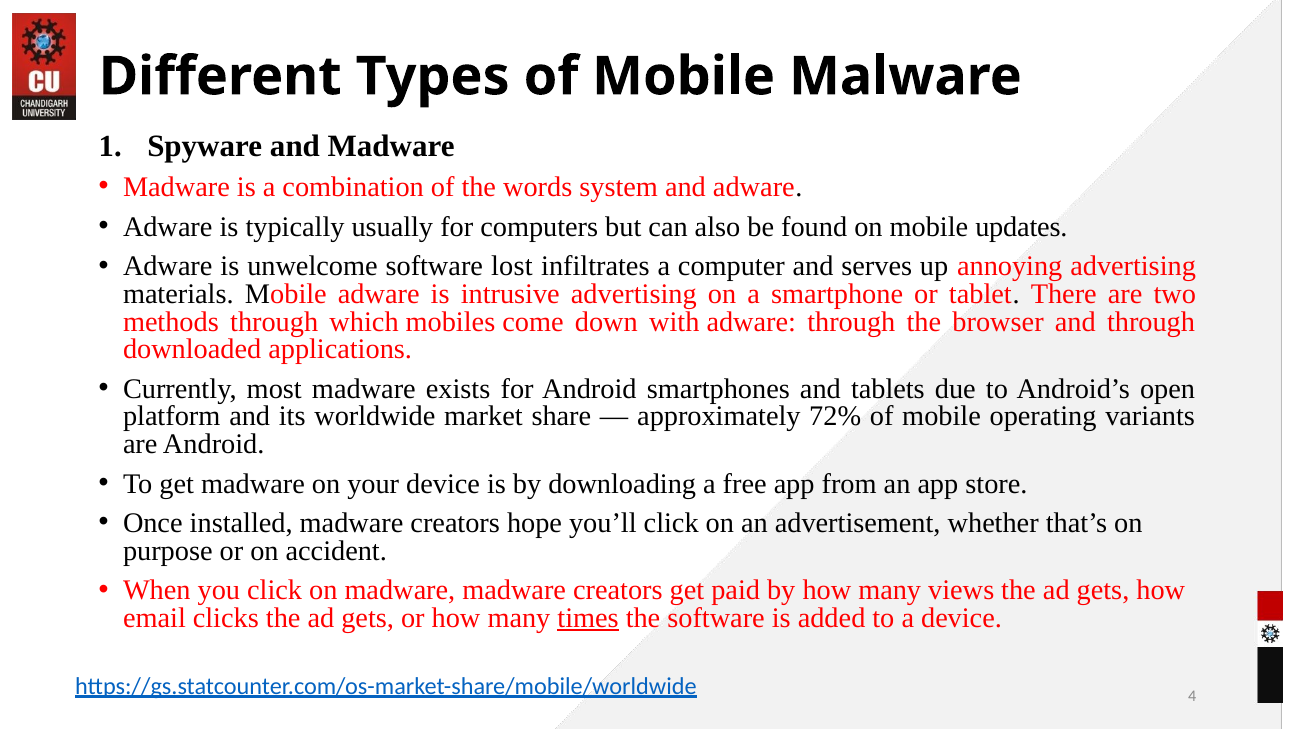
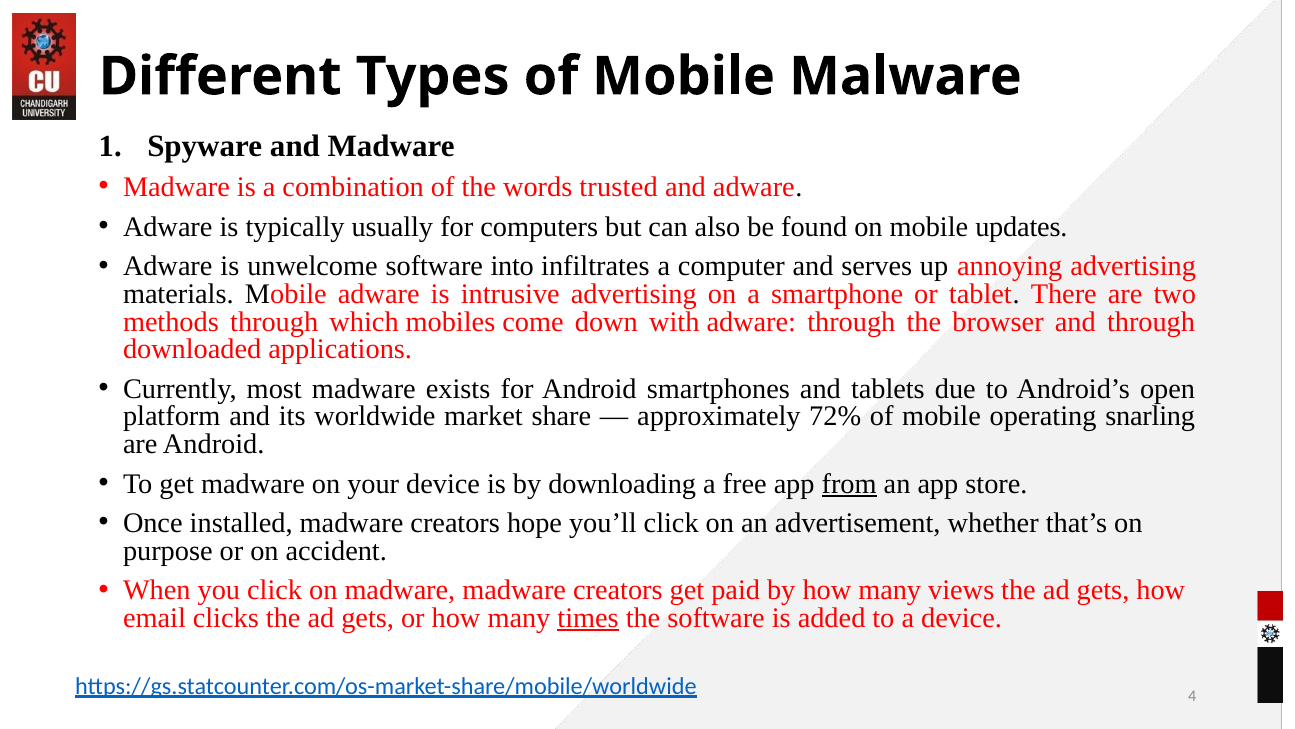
system: system -> trusted
lost: lost -> into
variants: variants -> snarling
from underline: none -> present
